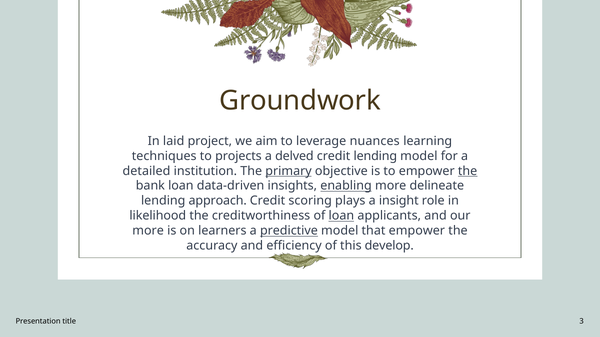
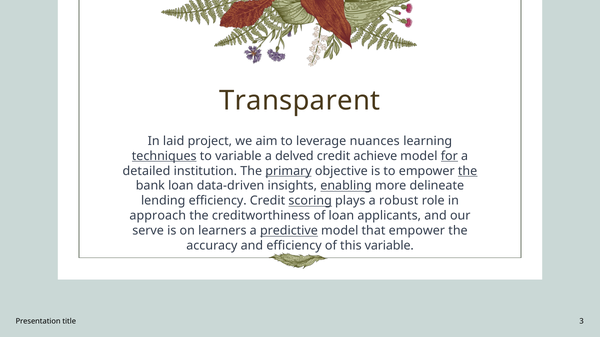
Groundwork: Groundwork -> Transparent
techniques underline: none -> present
to projects: projects -> variable
credit lending: lending -> achieve
for underline: none -> present
lending approach: approach -> efficiency
scoring underline: none -> present
insight: insight -> robust
likelihood: likelihood -> approach
loan at (341, 216) underline: present -> none
more at (148, 231): more -> serve
this develop: develop -> variable
